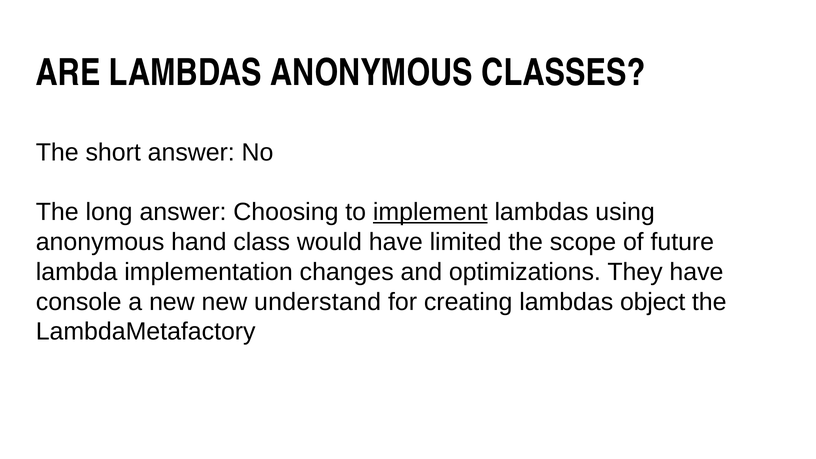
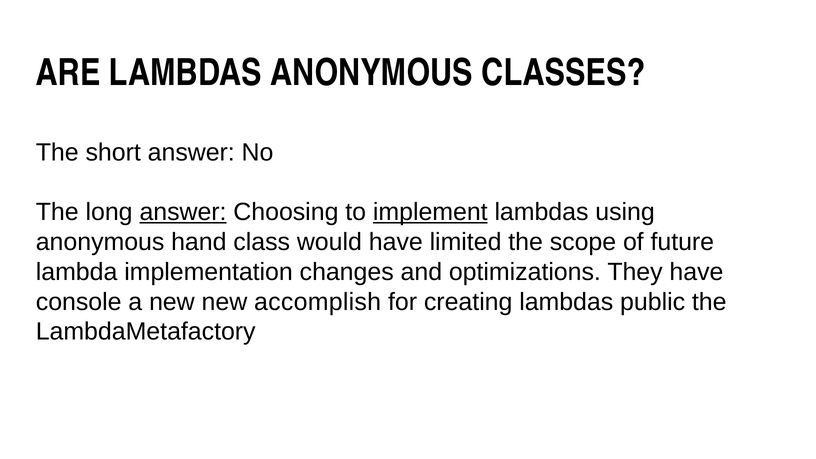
answer at (183, 212) underline: none -> present
understand: understand -> accomplish
object: object -> public
